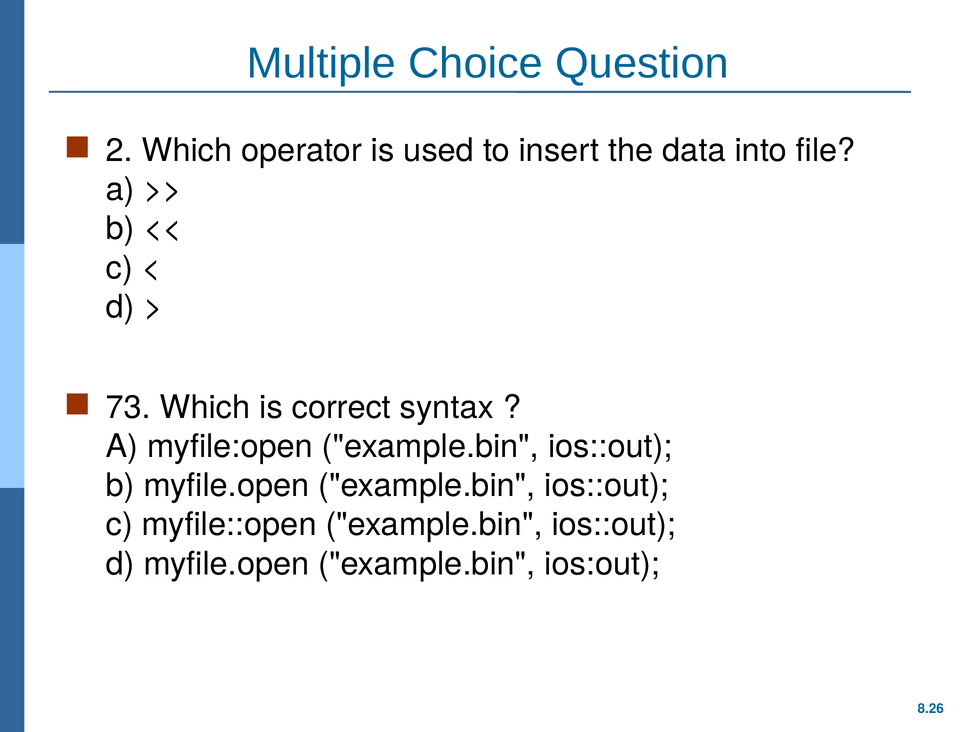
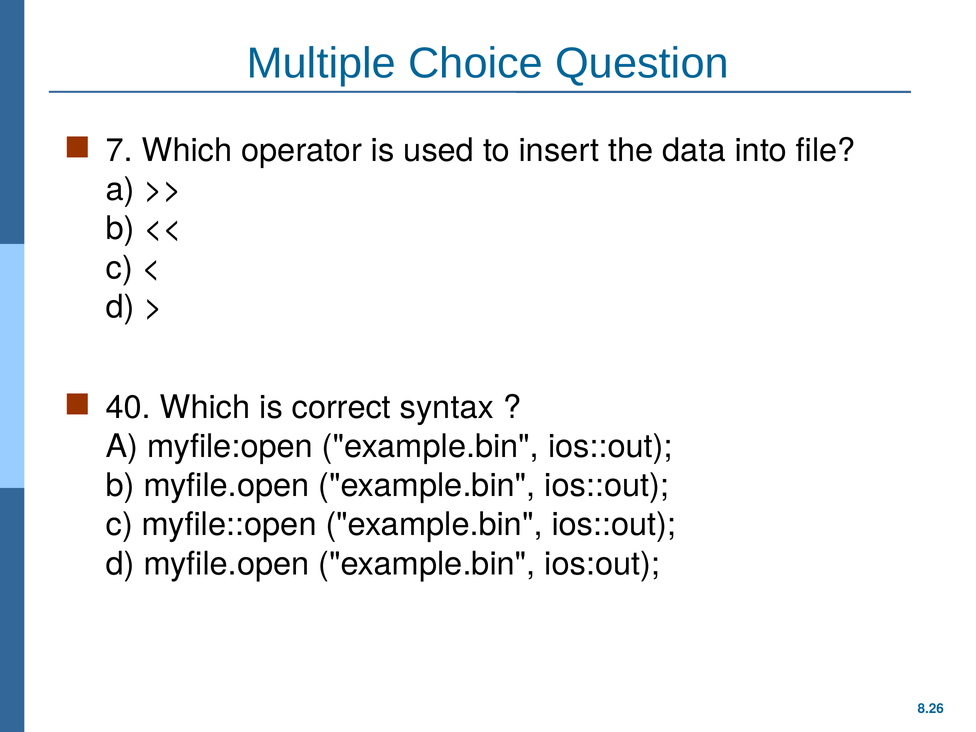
2: 2 -> 7
73: 73 -> 40
